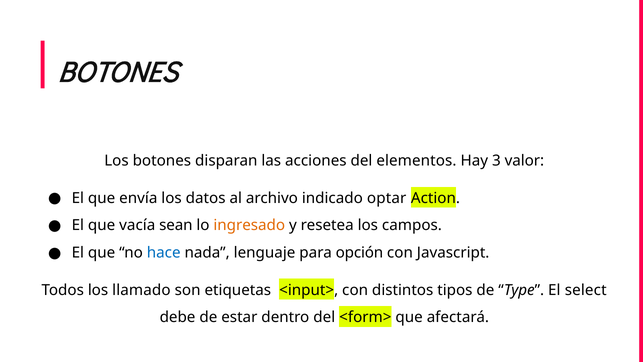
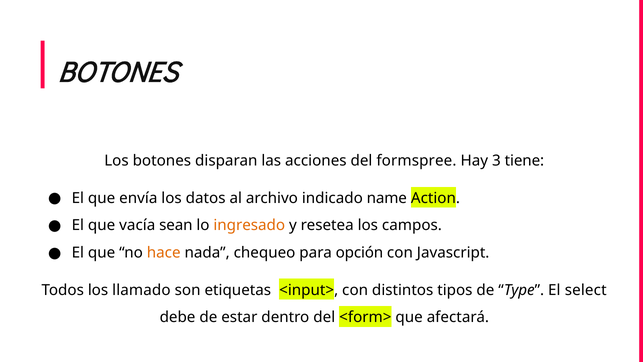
elementos: elementos -> formspree
valor: valor -> tiene
optar: optar -> name
hace colour: blue -> orange
lenguaje: lenguaje -> chequeo
